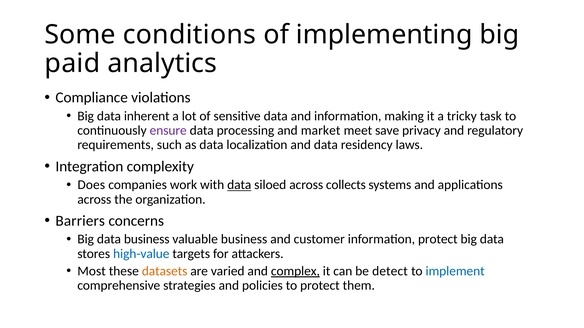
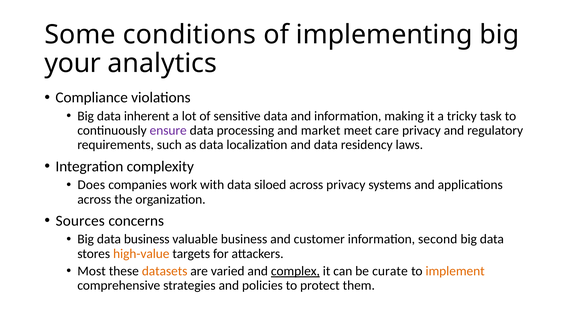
paid: paid -> your
save: save -> care
data at (239, 185) underline: present -> none
across collects: collects -> privacy
Barriers: Barriers -> Sources
information protect: protect -> second
high-value colour: blue -> orange
detect: detect -> curate
implement colour: blue -> orange
